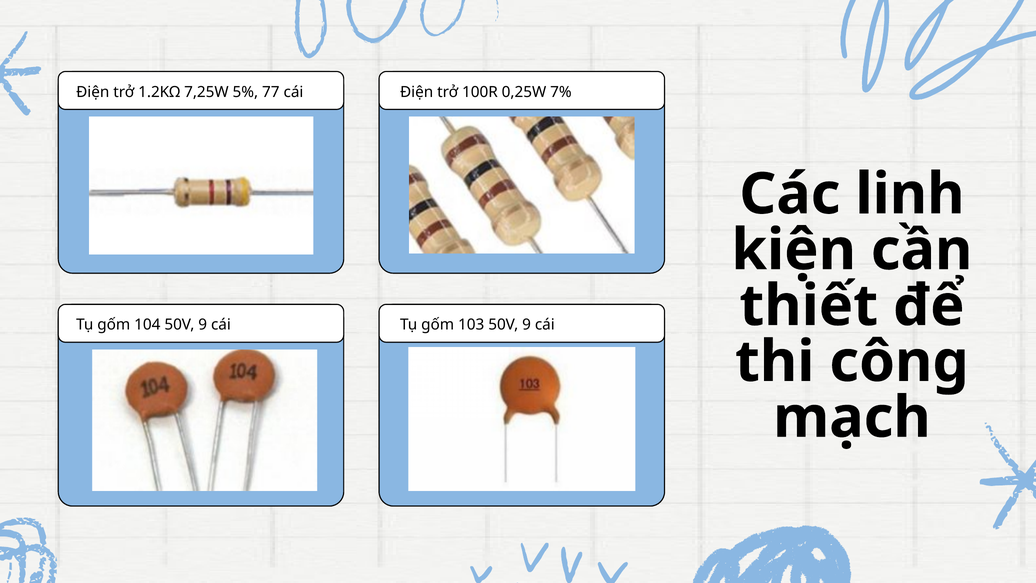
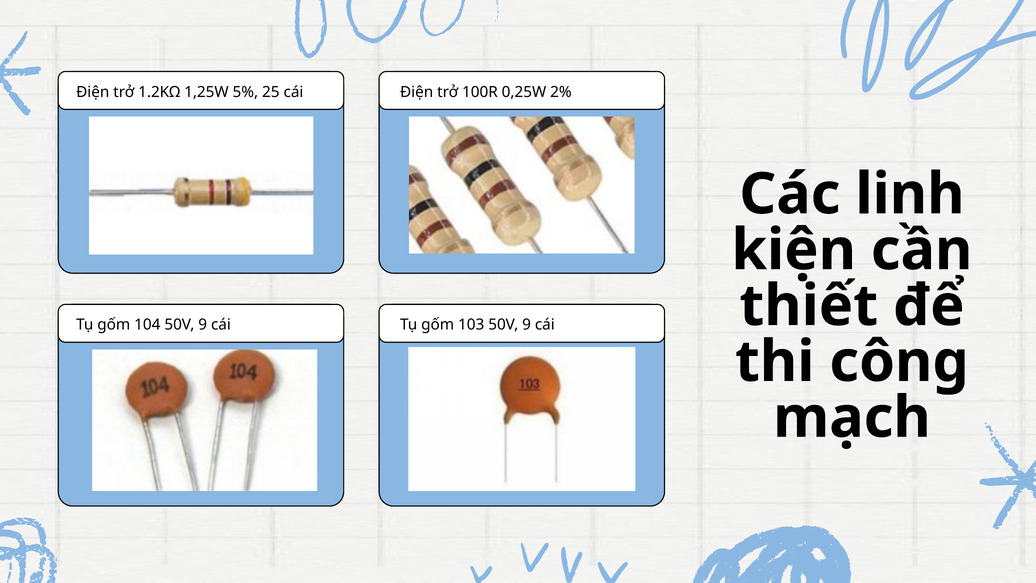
7,25W: 7,25W -> 1,25W
77: 77 -> 25
7%: 7% -> 2%
